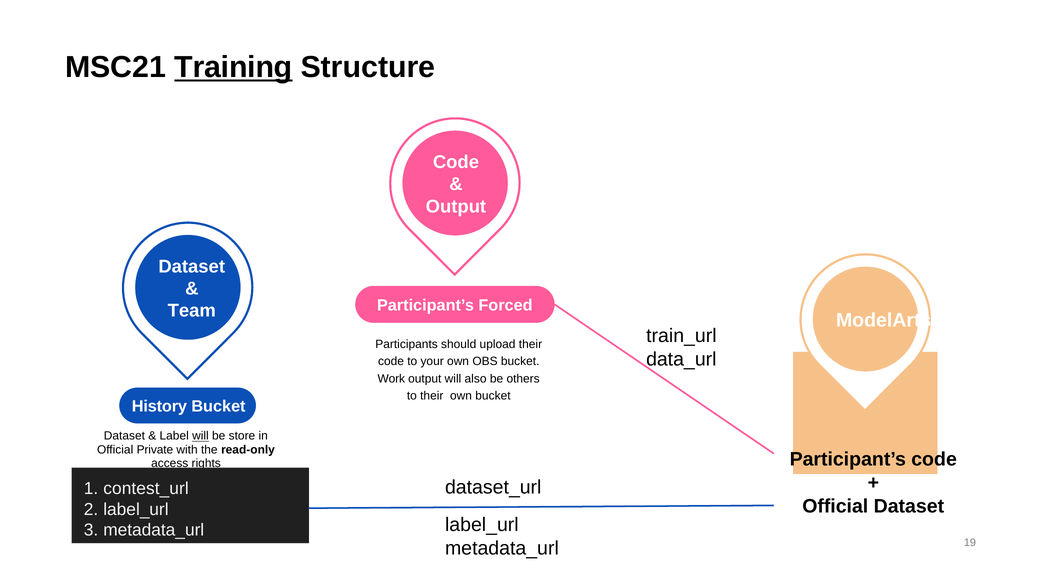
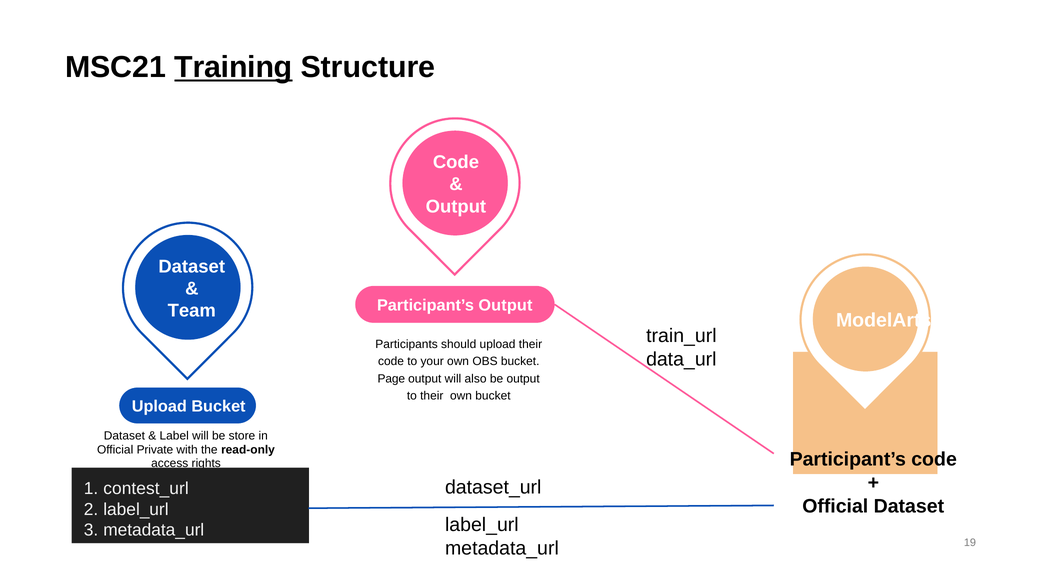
Participant’s Forced: Forced -> Output
Work: Work -> Page
be others: others -> output
History at (159, 406): History -> Upload
will at (200, 436) underline: present -> none
